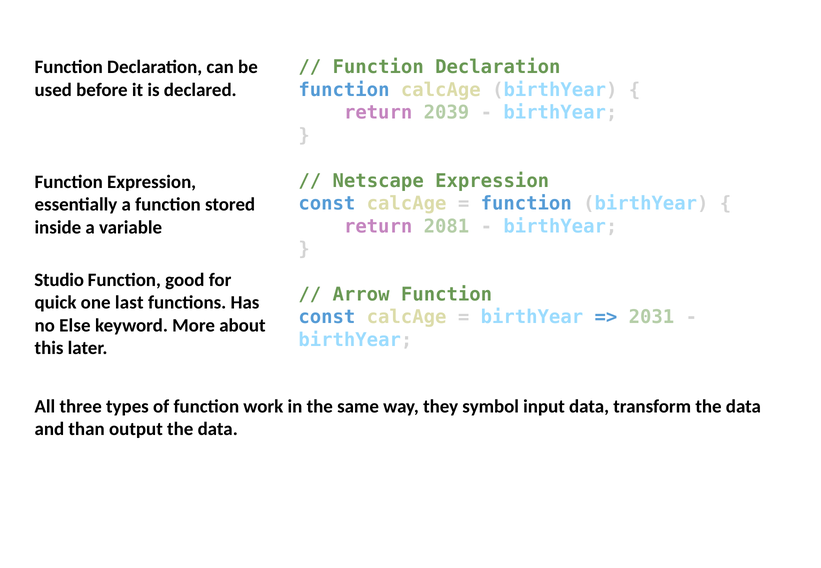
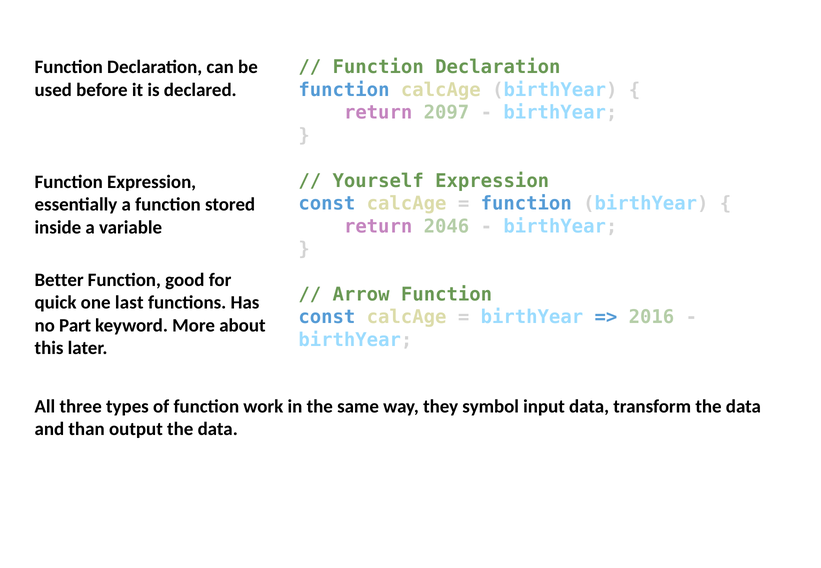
2039: 2039 -> 2097
Netscape: Netscape -> Yourself
2081: 2081 -> 2046
Studio: Studio -> Better
2031: 2031 -> 2016
Else: Else -> Part
